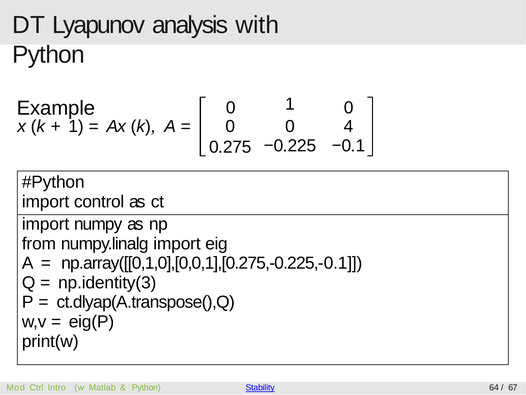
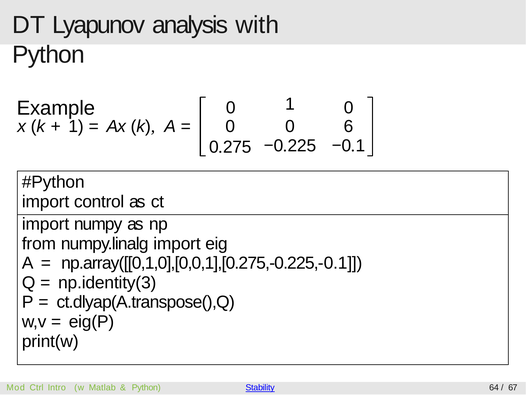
4: 4 -> 6
